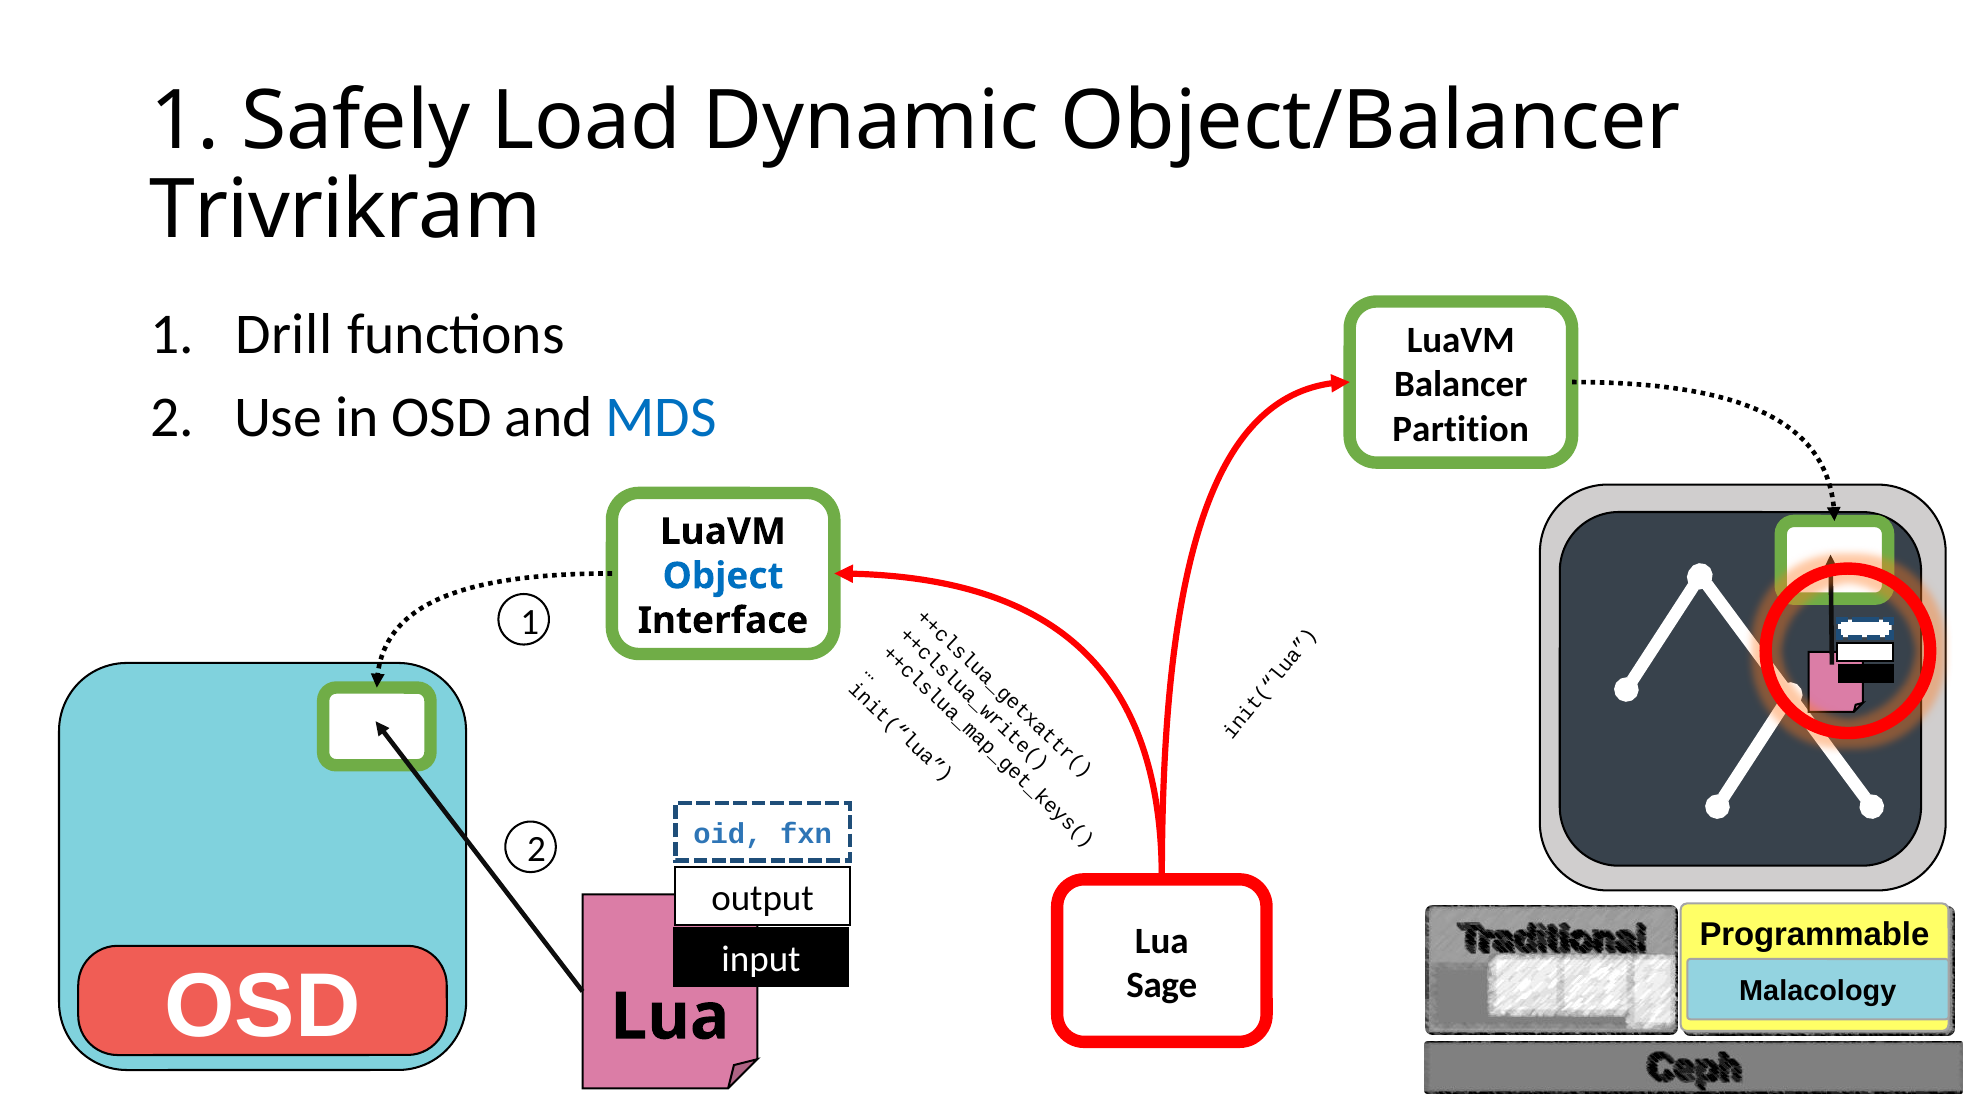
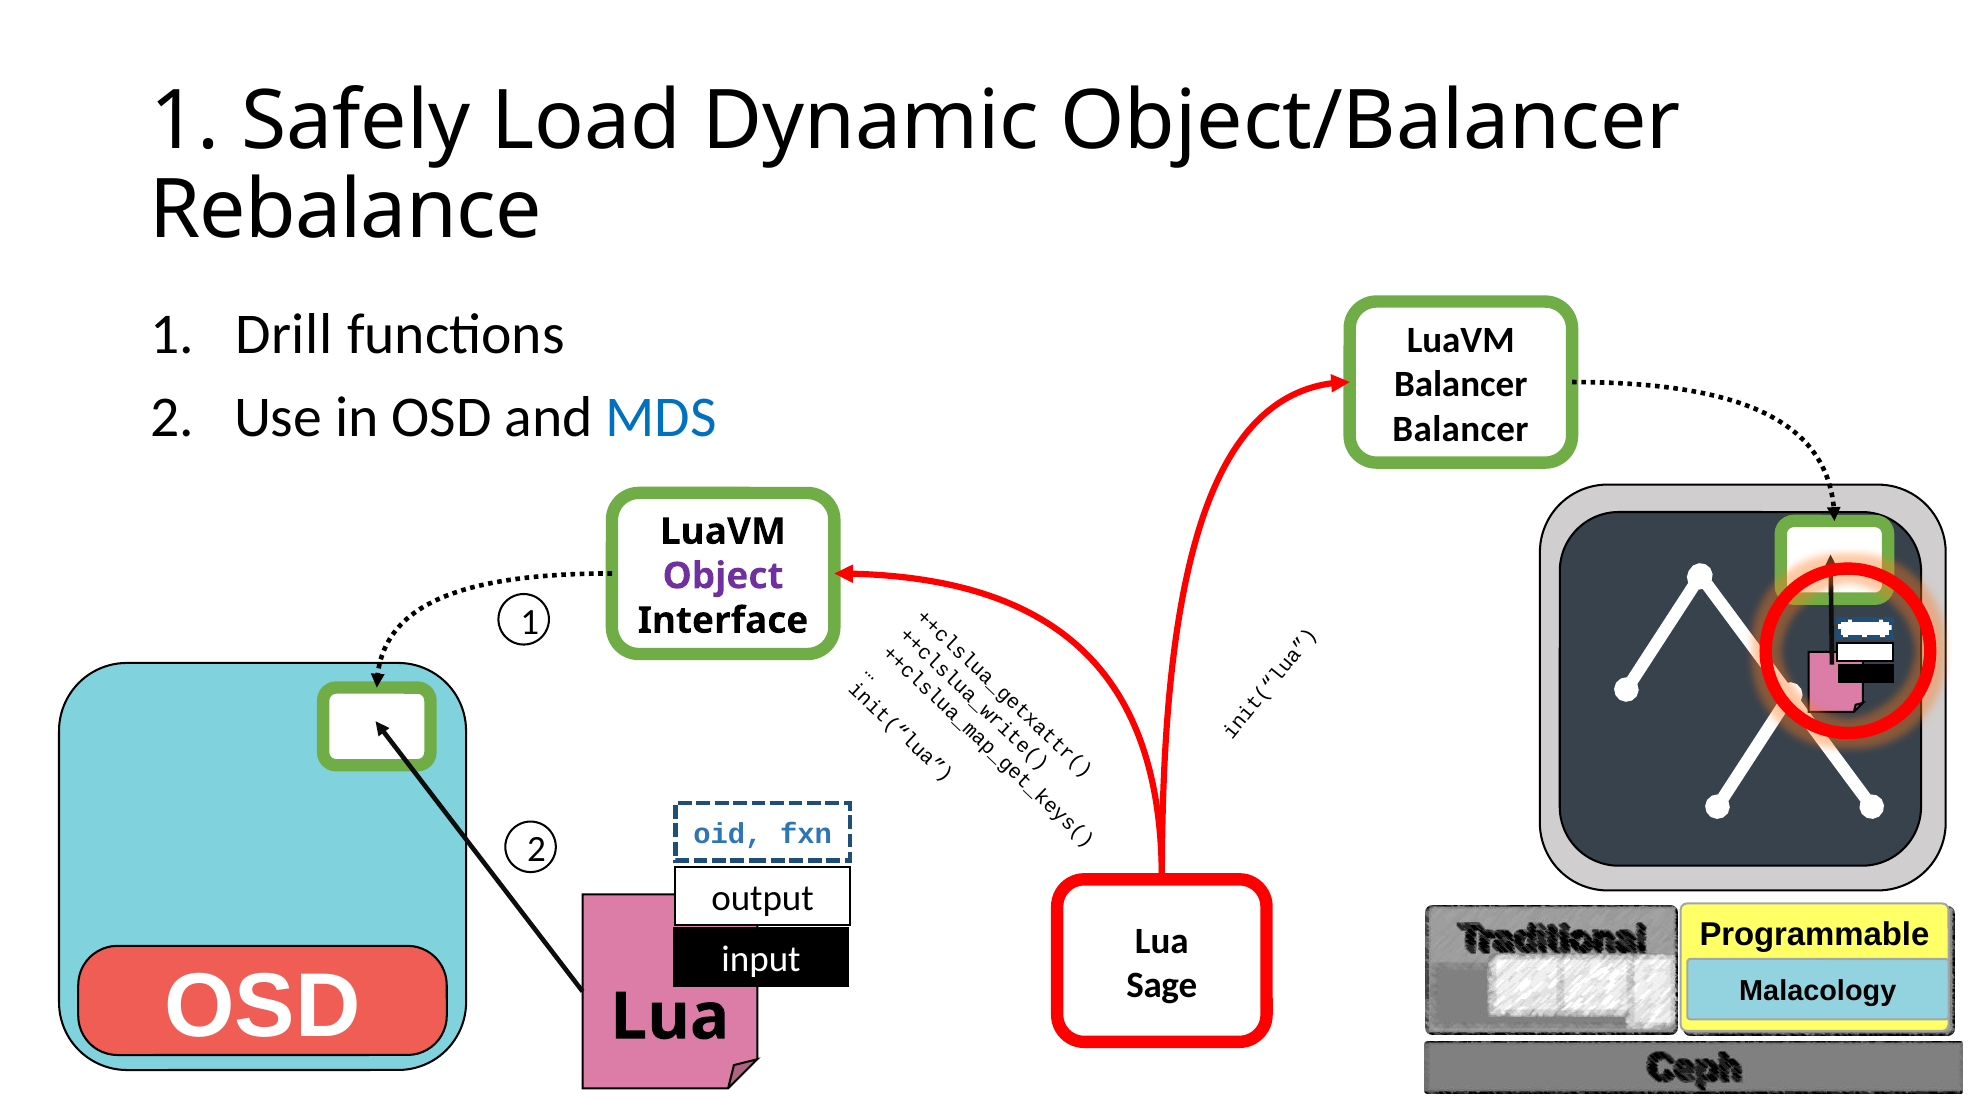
Trivrikram: Trivrikram -> Rebalance
Partition at (1461, 429): Partition -> Balancer
Object colour: blue -> purple
